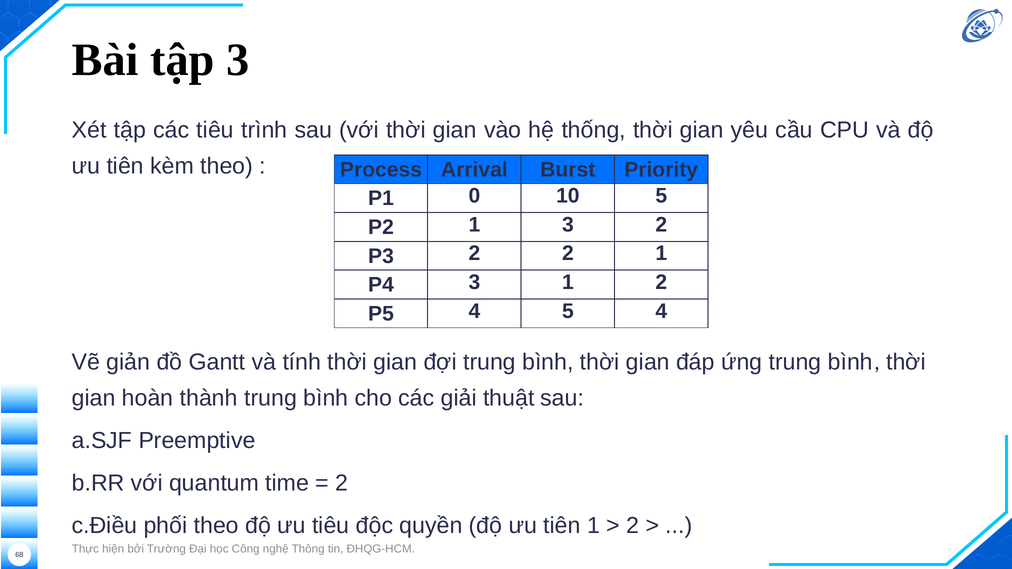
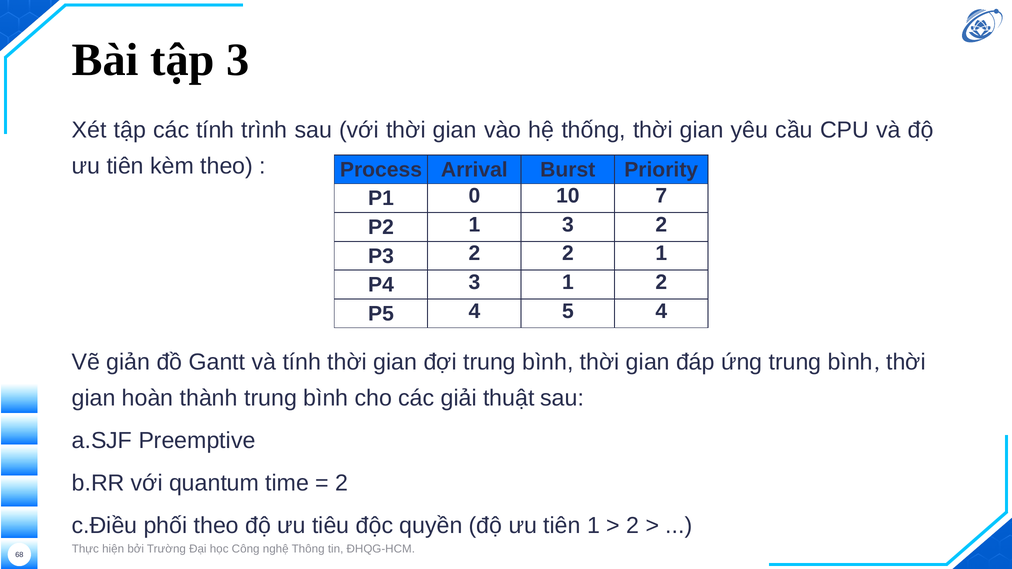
các tiêu: tiêu -> tính
10 5: 5 -> 7
